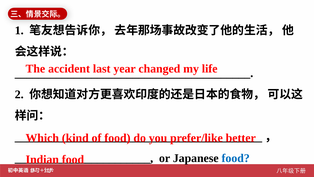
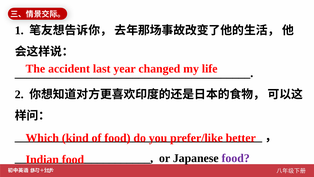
food at (236, 158) colour: blue -> purple
